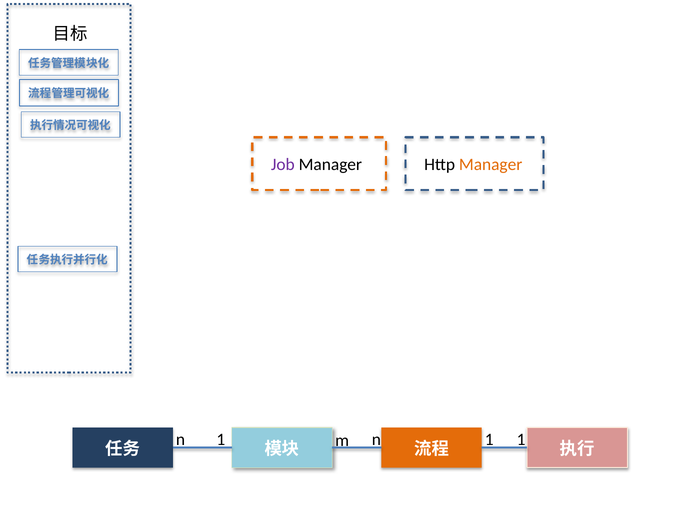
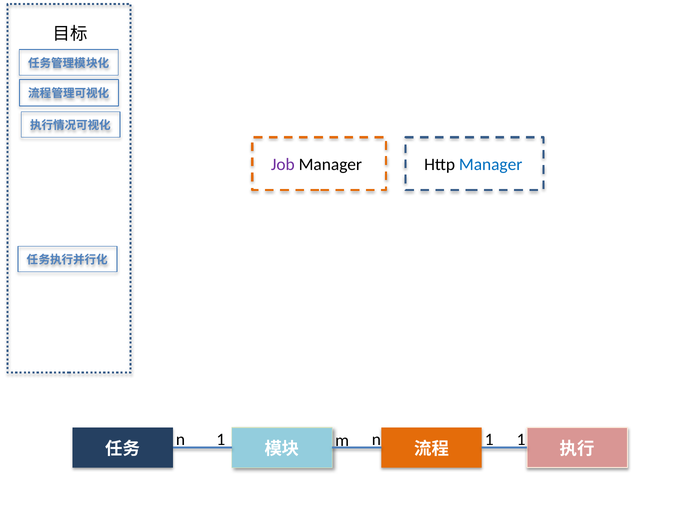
Manager at (491, 164) colour: orange -> blue
